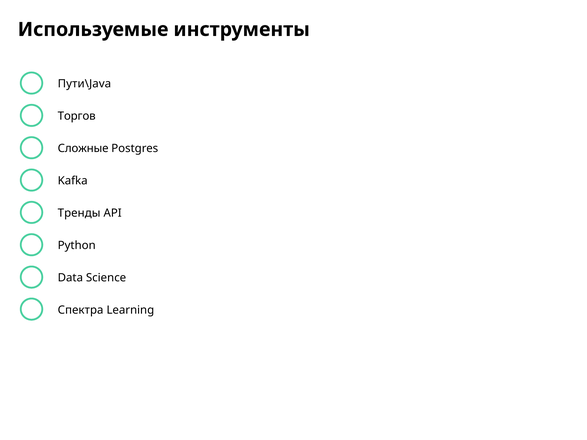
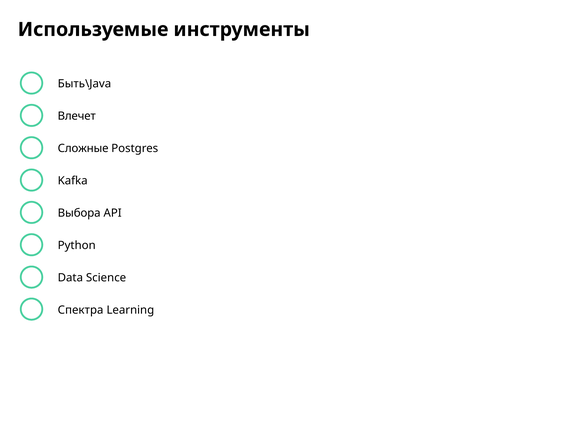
Пути\Java: Пути\Java -> Быть\Java
Торгов: Торгов -> Влечет
Тренды: Тренды -> Выбора
